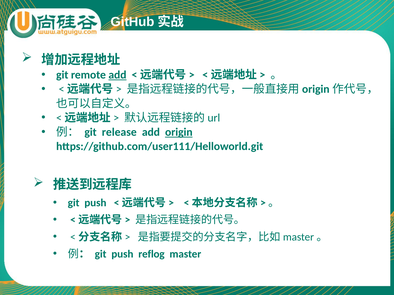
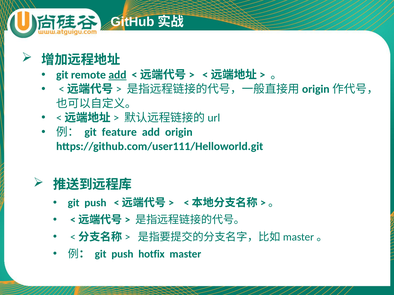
release: release -> feature
origin underline: present -> none
reflog: reflog -> hotfix
